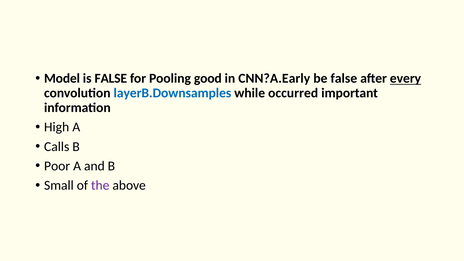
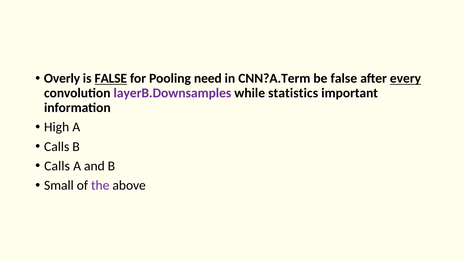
Model: Model -> Overly
FALSE at (111, 78) underline: none -> present
good: good -> need
CNN?A.Early: CNN?A.Early -> CNN?A.Term
layerB.Downsamples colour: blue -> purple
occurred: occurred -> statistics
Poor at (57, 166): Poor -> Calls
